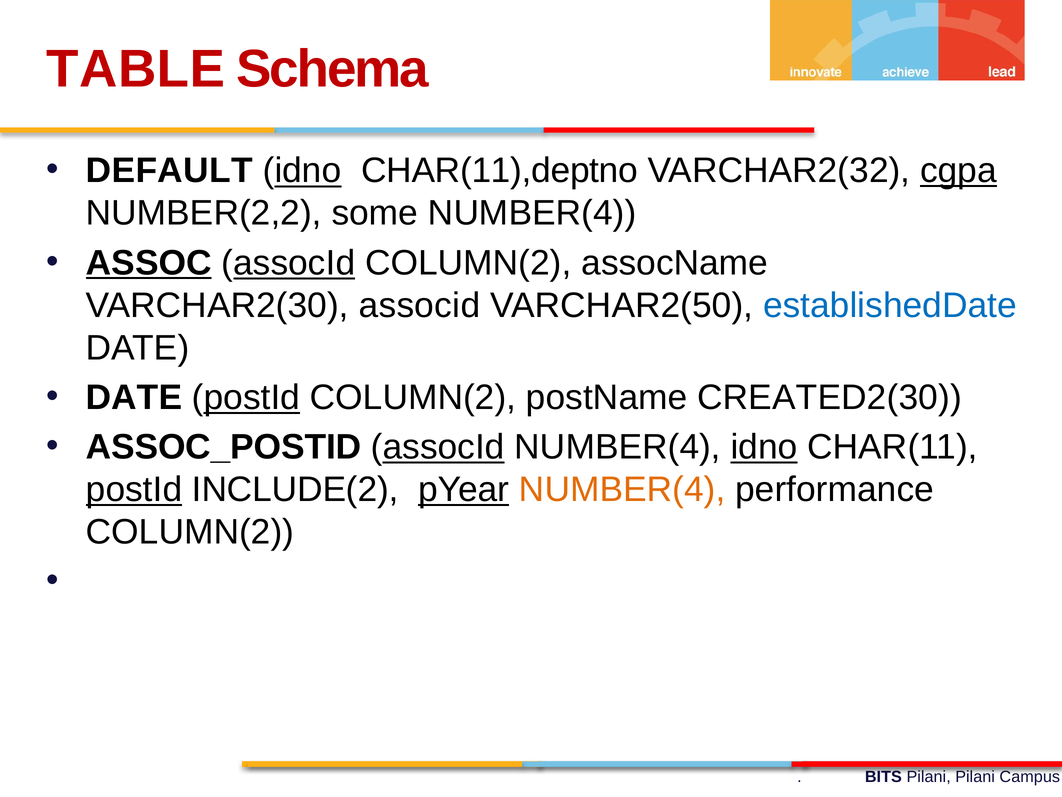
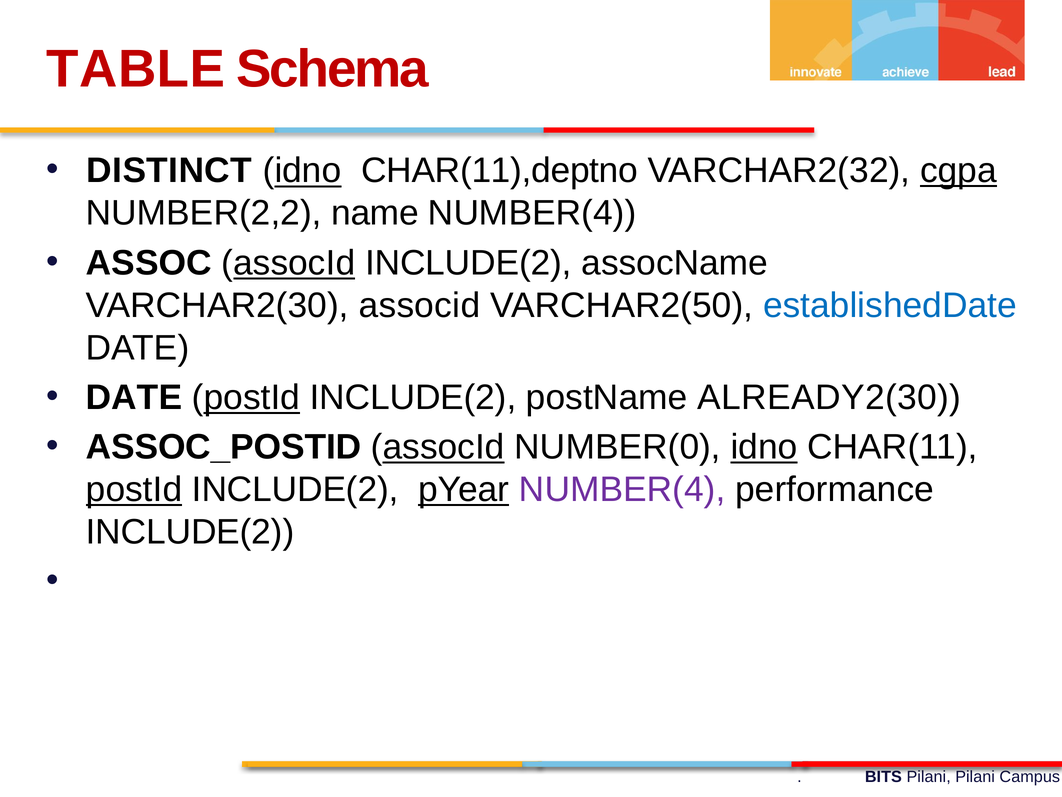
DEFAULT: DEFAULT -> DISTINCT
some: some -> name
ASSOC underline: present -> none
assocId COLUMN(2: COLUMN(2 -> INCLUDE(2
COLUMN(2 at (413, 397): COLUMN(2 -> INCLUDE(2
CREATED2(30: CREATED2(30 -> ALREADY2(30
assocId NUMBER(4: NUMBER(4 -> NUMBER(0
NUMBER(4 at (622, 489) colour: orange -> purple
COLUMN(2 at (190, 532): COLUMN(2 -> INCLUDE(2
